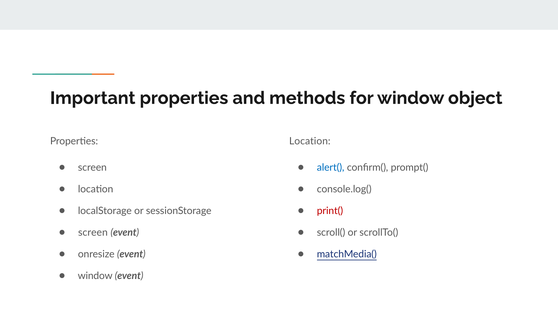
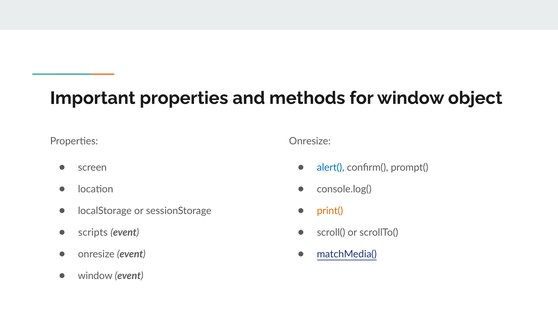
Location at (310, 141): Location -> Onresize
print( colour: red -> orange
screen at (93, 232): screen -> scripts
